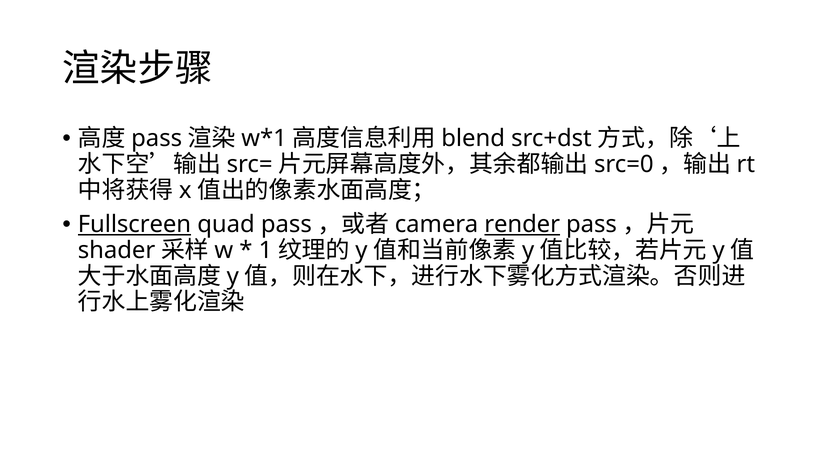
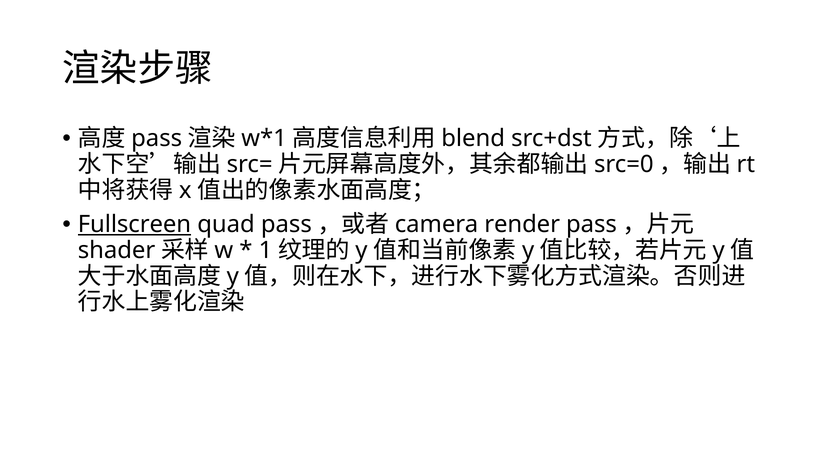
render underline: present -> none
